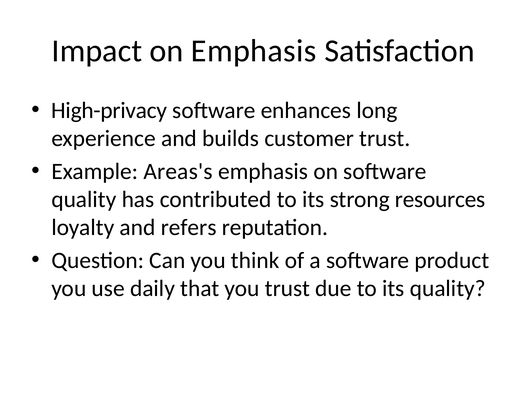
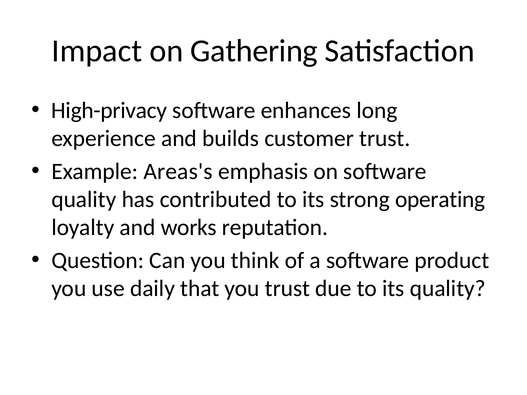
on Emphasis: Emphasis -> Gathering
resources: resources -> operating
refers: refers -> works
